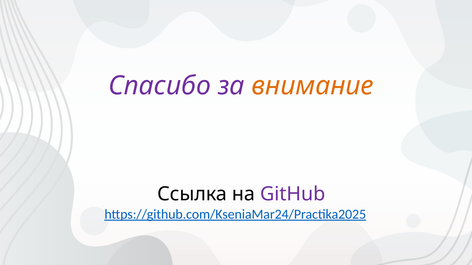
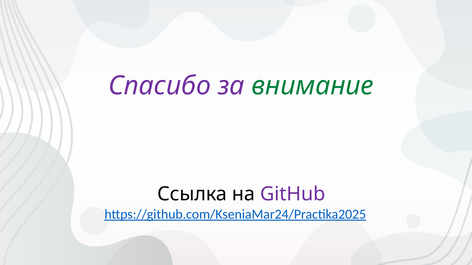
внимание colour: orange -> green
